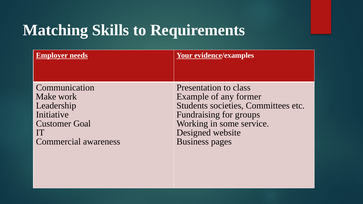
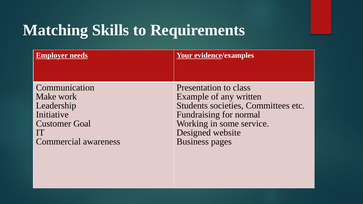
former: former -> written
groups: groups -> normal
